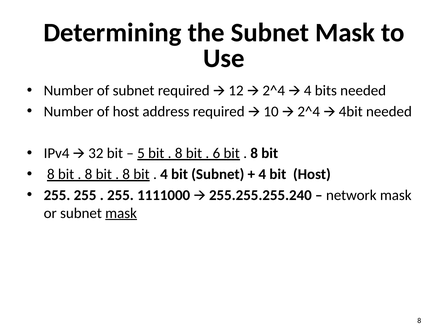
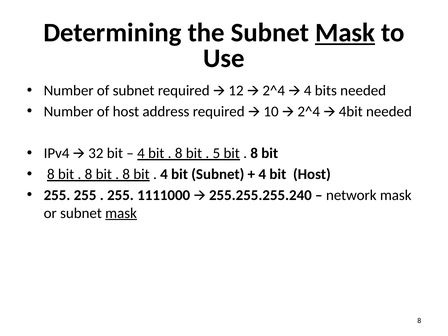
Mask at (345, 33) underline: none -> present
5 at (141, 153): 5 -> 4
6: 6 -> 5
